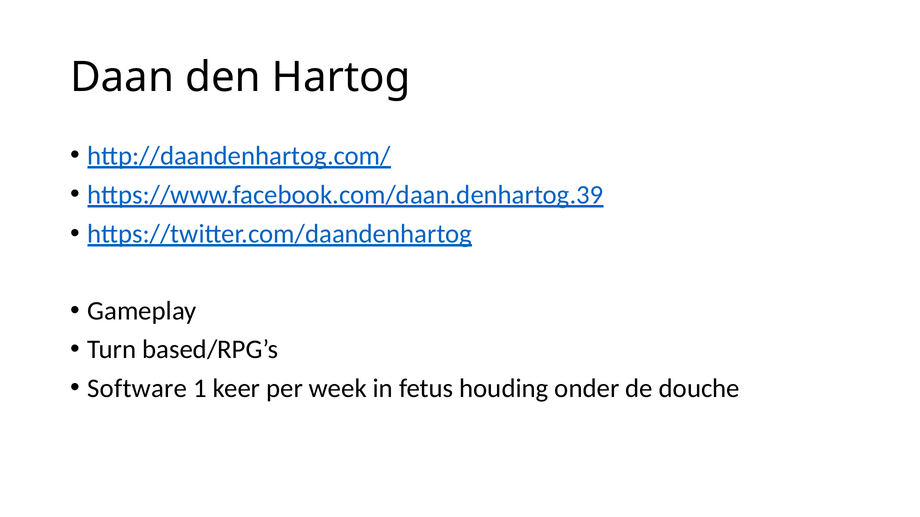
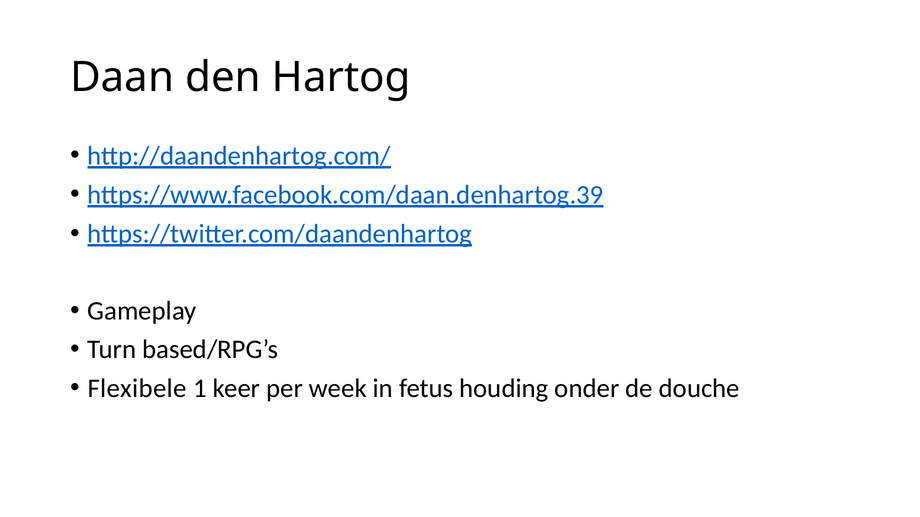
Software: Software -> Flexibele
